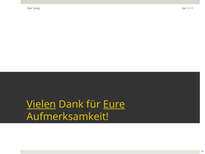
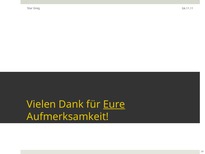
Vielen underline: present -> none
